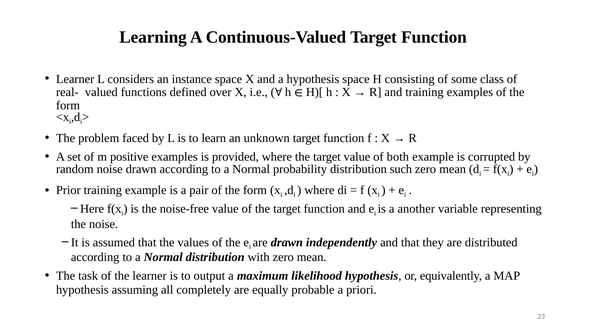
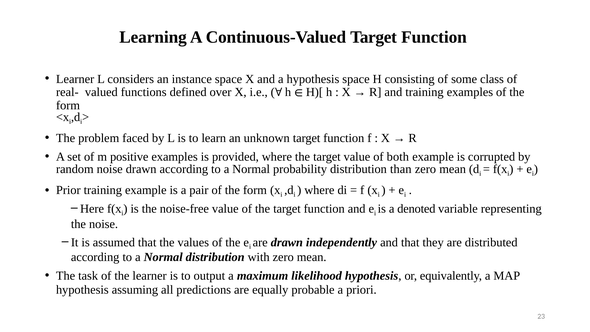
such: such -> than
another: another -> denoted
completely: completely -> predictions
